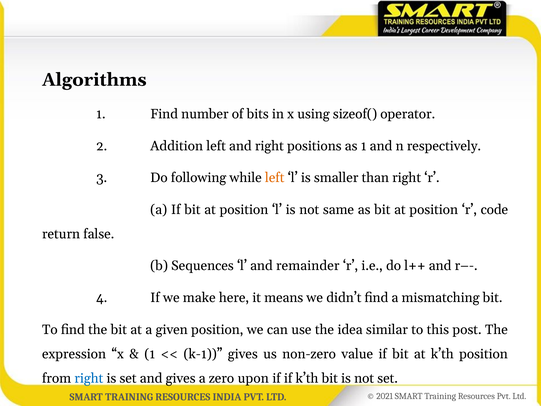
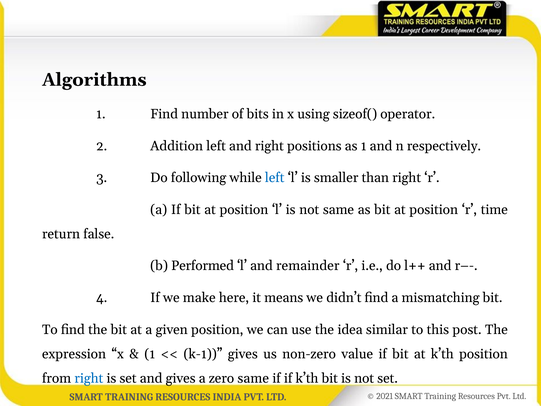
left at (275, 178) colour: orange -> blue
code: code -> time
Sequences: Sequences -> Performed
zero upon: upon -> same
